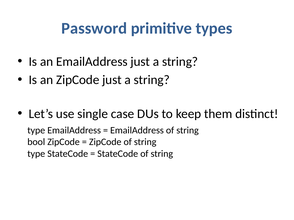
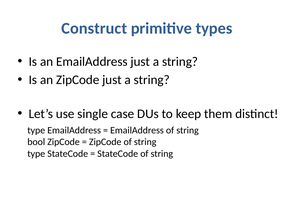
Password: Password -> Construct
